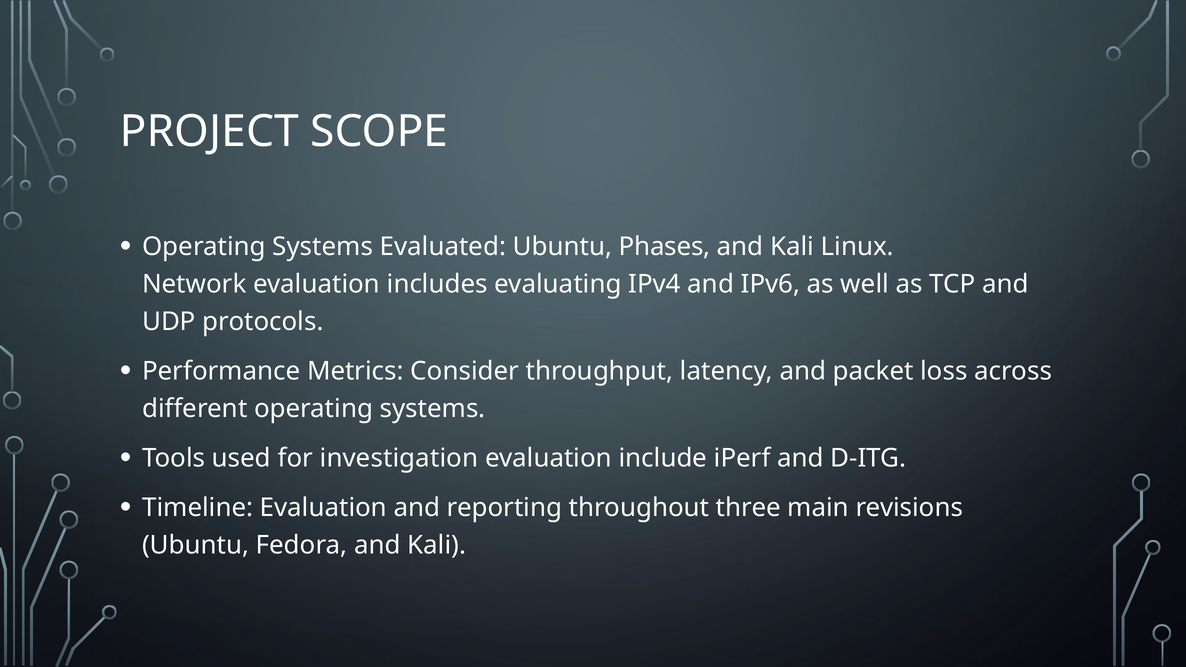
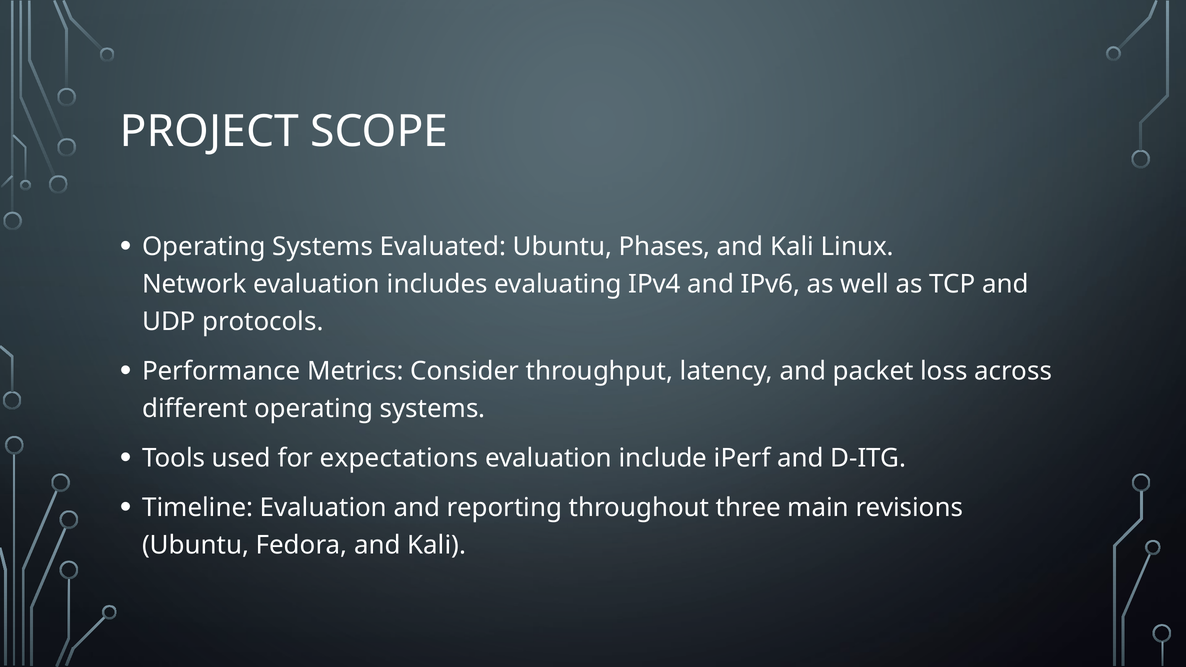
investigation: investigation -> expectations
